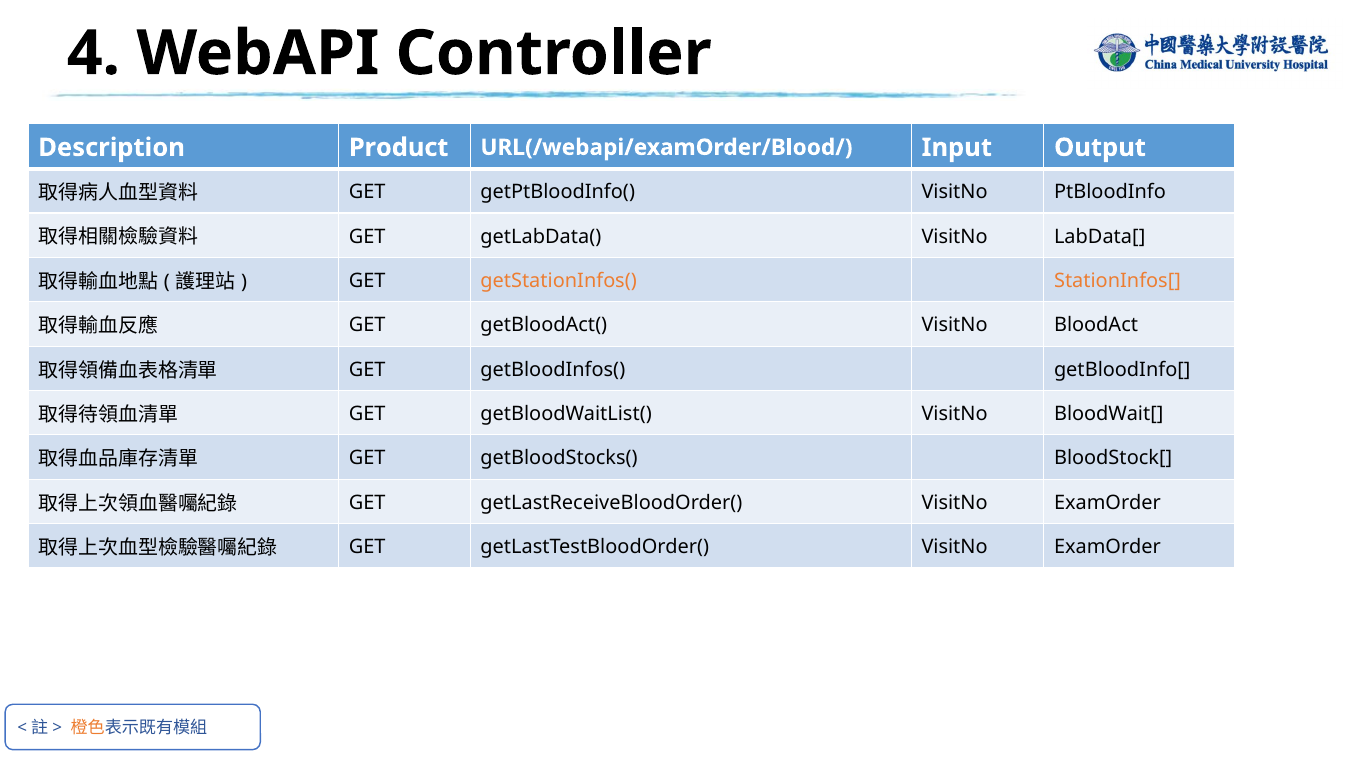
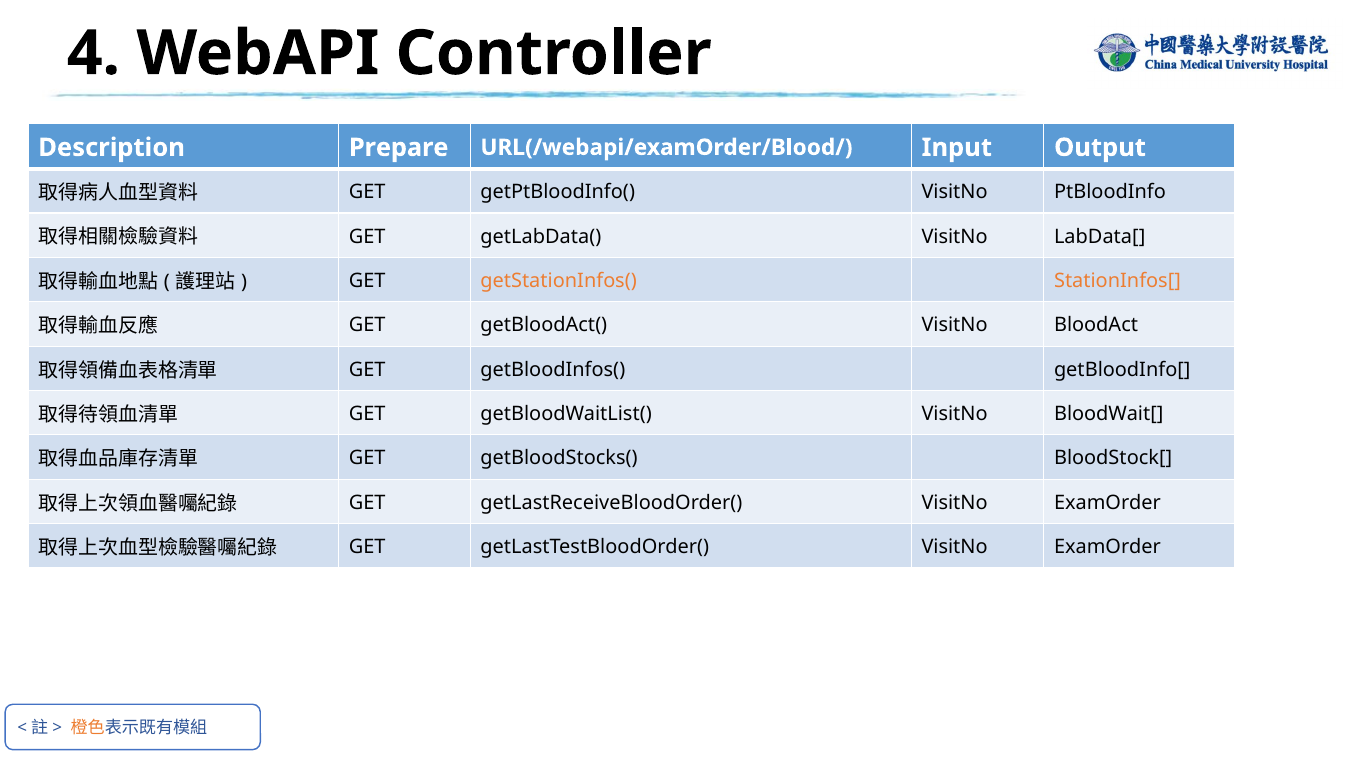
Product: Product -> Prepare
